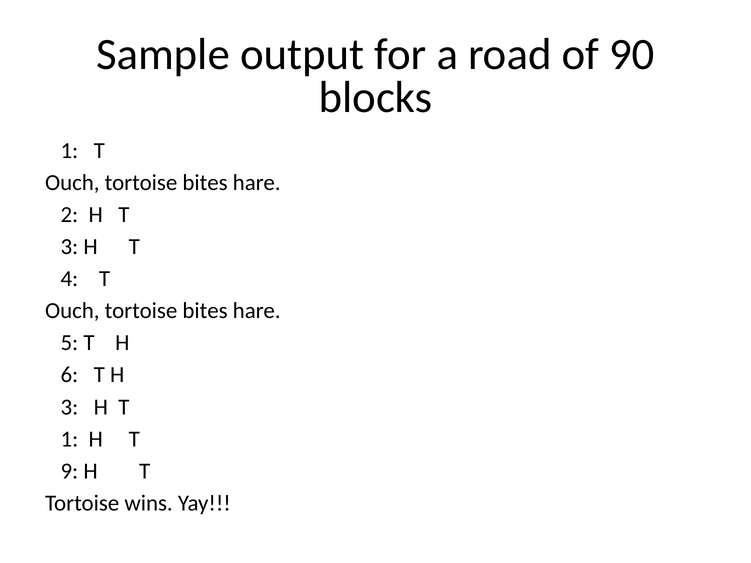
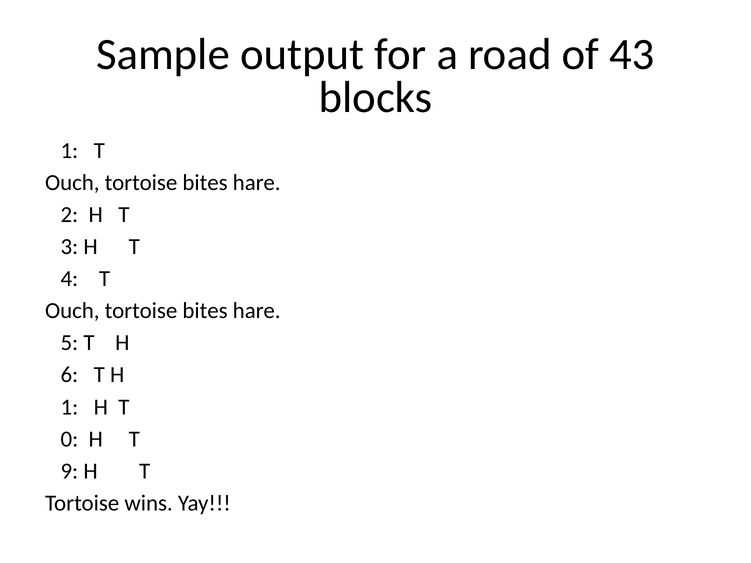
90: 90 -> 43
3 at (69, 407): 3 -> 1
1 at (69, 439): 1 -> 0
